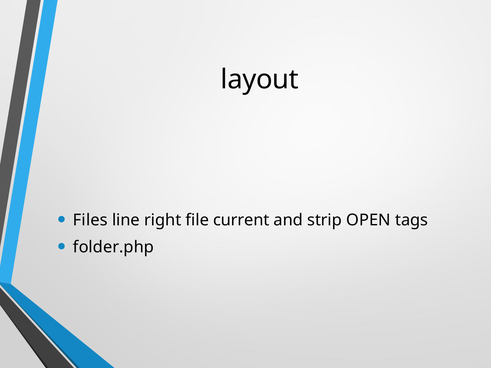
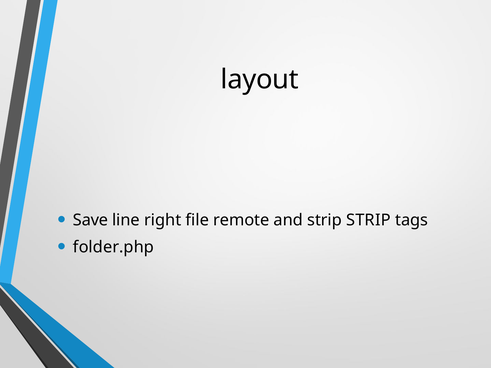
Files: Files -> Save
current: current -> remote
strip OPEN: OPEN -> STRIP
